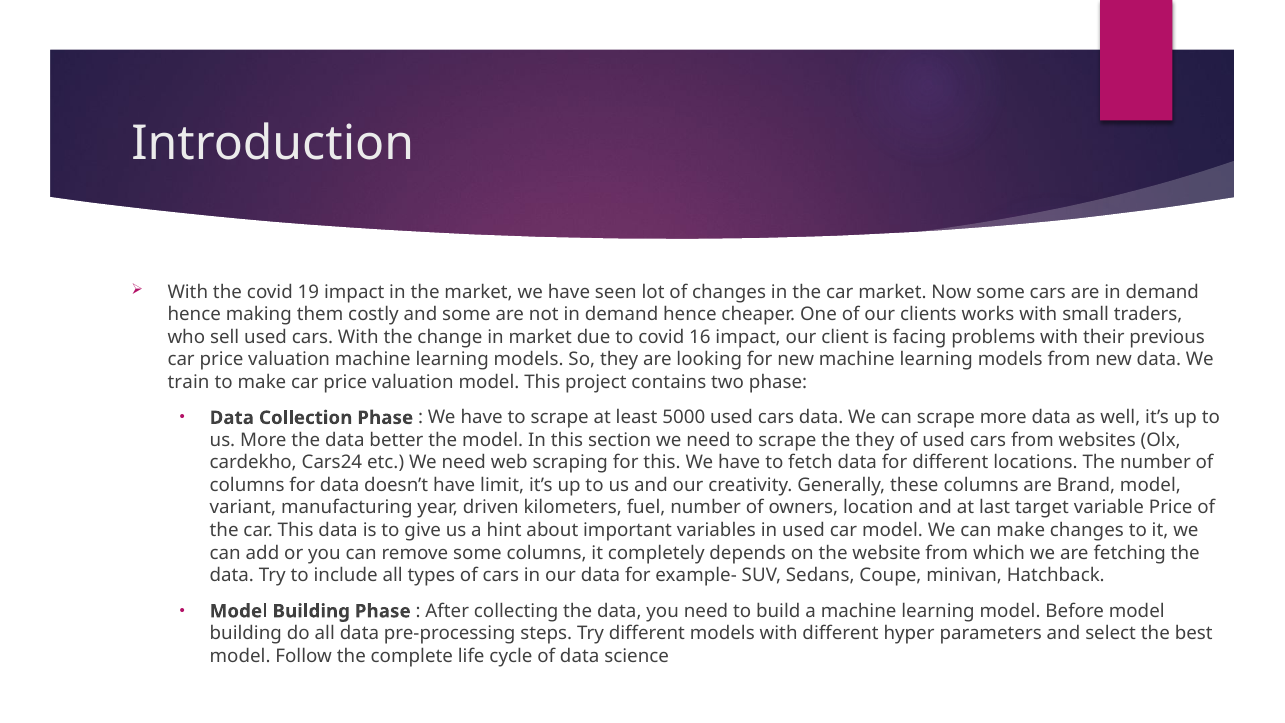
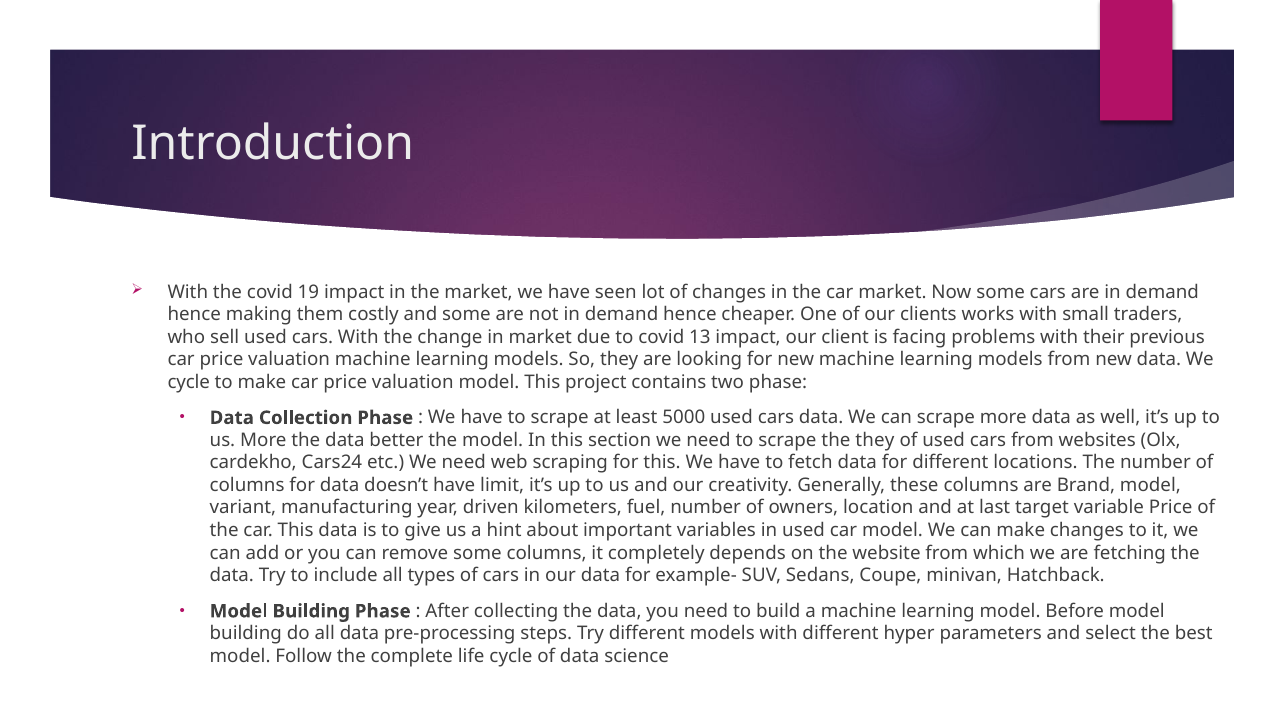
16: 16 -> 13
train at (189, 382): train -> cycle
